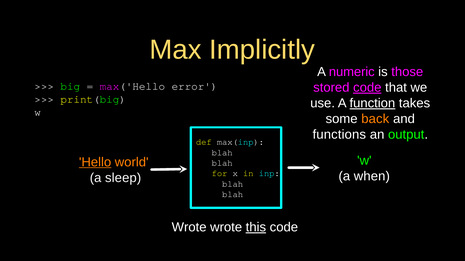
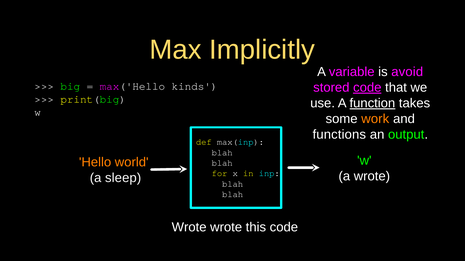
numeric: numeric -> variable
those: those -> avoid
error: error -> kinds
back: back -> work
Hello underline: present -> none
a when: when -> wrote
this underline: present -> none
